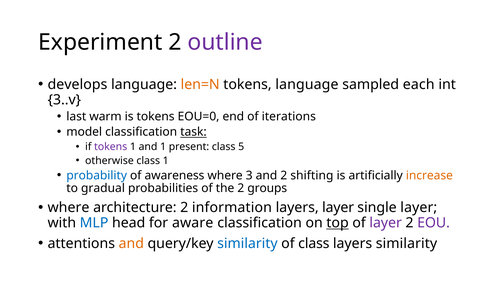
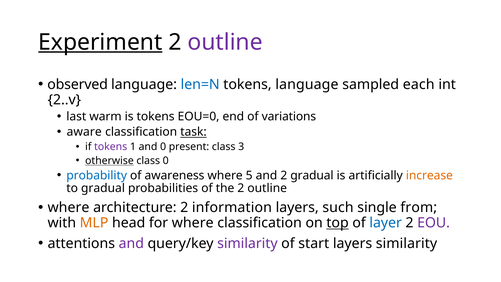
Experiment underline: none -> present
develops: develops -> observed
len=N colour: orange -> blue
3..v: 3..v -> 2..v
iterations: iterations -> variations
model: model -> aware
and 1: 1 -> 0
5: 5 -> 3
otherwise underline: none -> present
class 1: 1 -> 0
3: 3 -> 5
2 shifting: shifting -> gradual
the 2 groups: groups -> outline
layers layer: layer -> such
single layer: layer -> from
MLP colour: blue -> orange
for aware: aware -> where
layer at (386, 223) colour: purple -> blue
and at (131, 243) colour: orange -> purple
similarity at (247, 243) colour: blue -> purple
of class: class -> start
